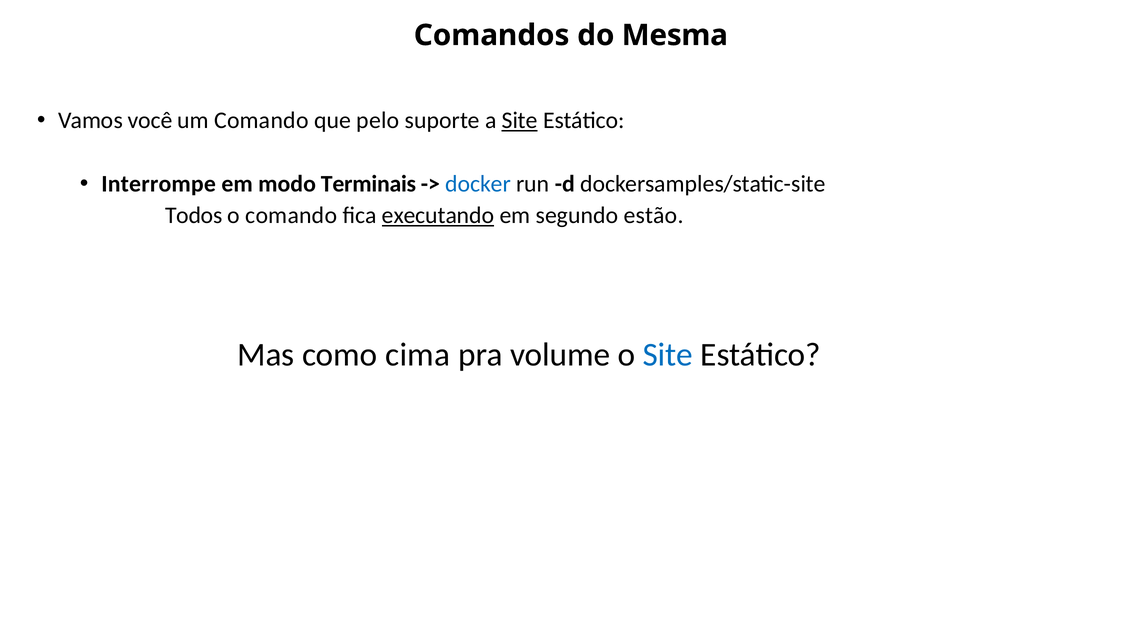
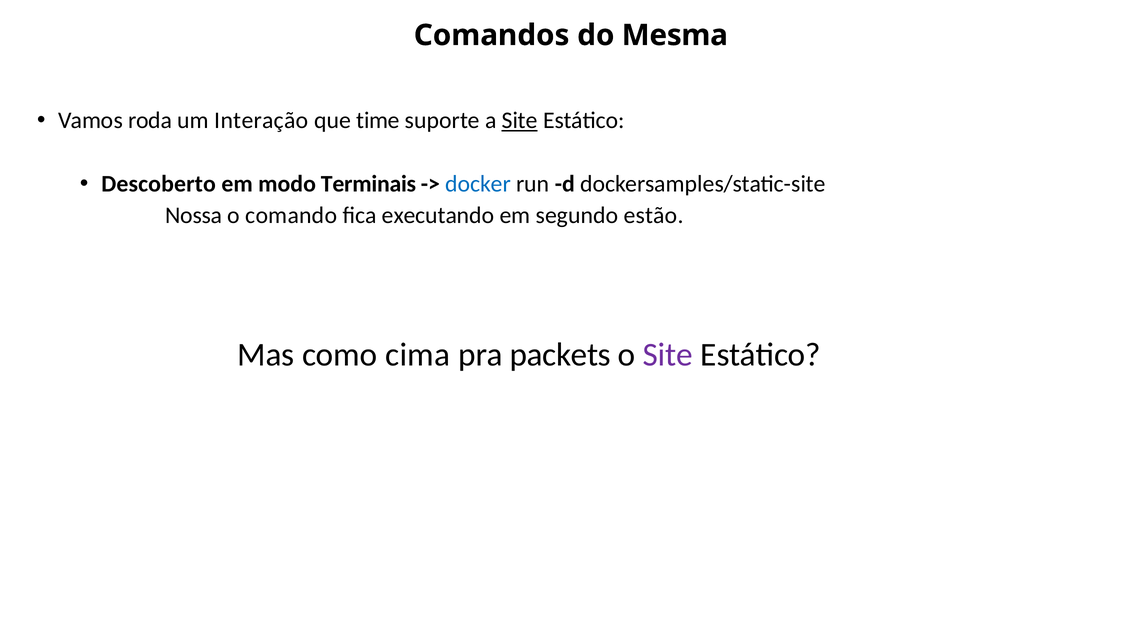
você: você -> roda
um Comando: Comando -> Interação
pelo: pelo -> time
Interrompe: Interrompe -> Descoberto
Todos: Todos -> Nossa
executando underline: present -> none
volume: volume -> packets
Site at (668, 354) colour: blue -> purple
